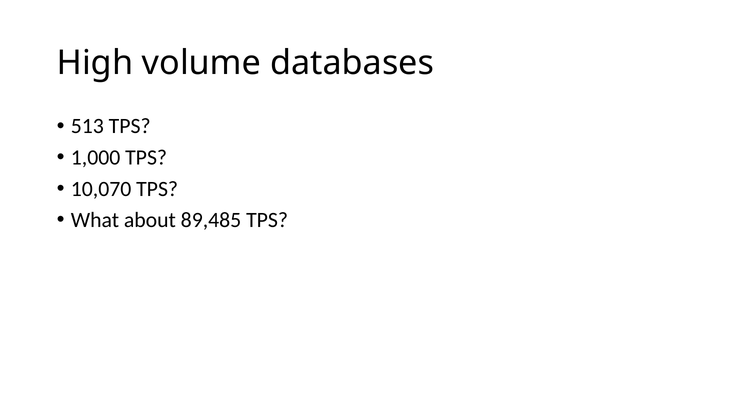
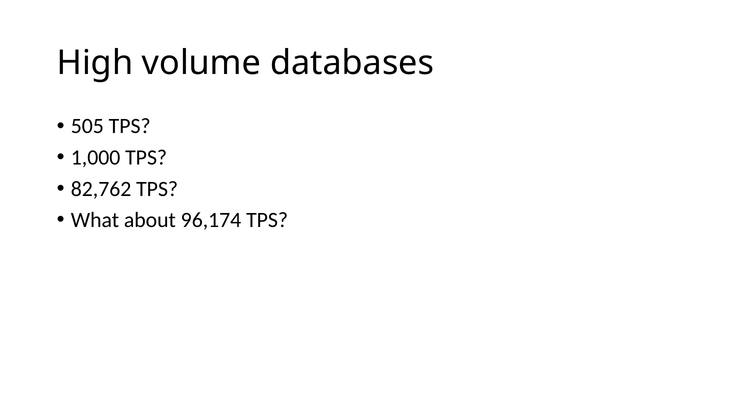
513: 513 -> 505
10,070: 10,070 -> 82,762
89,485: 89,485 -> 96,174
